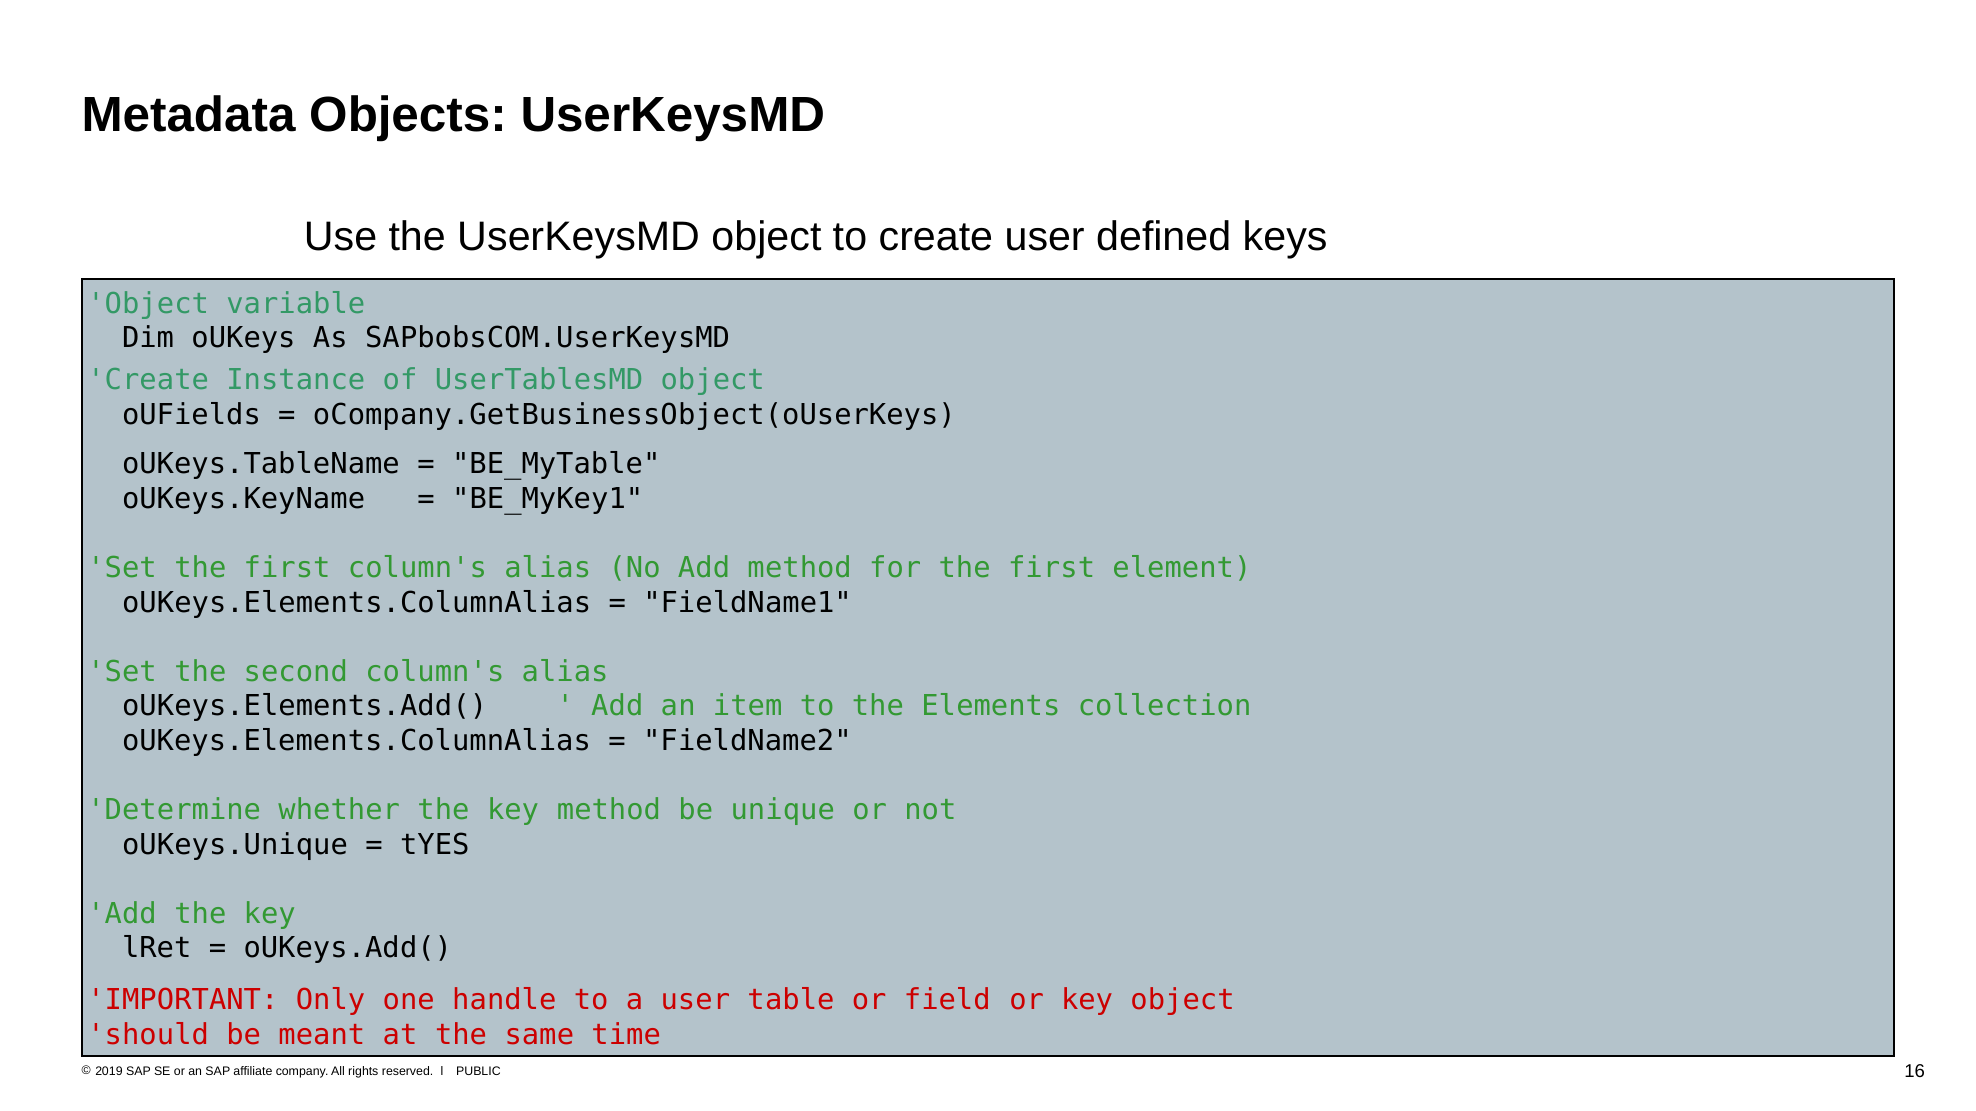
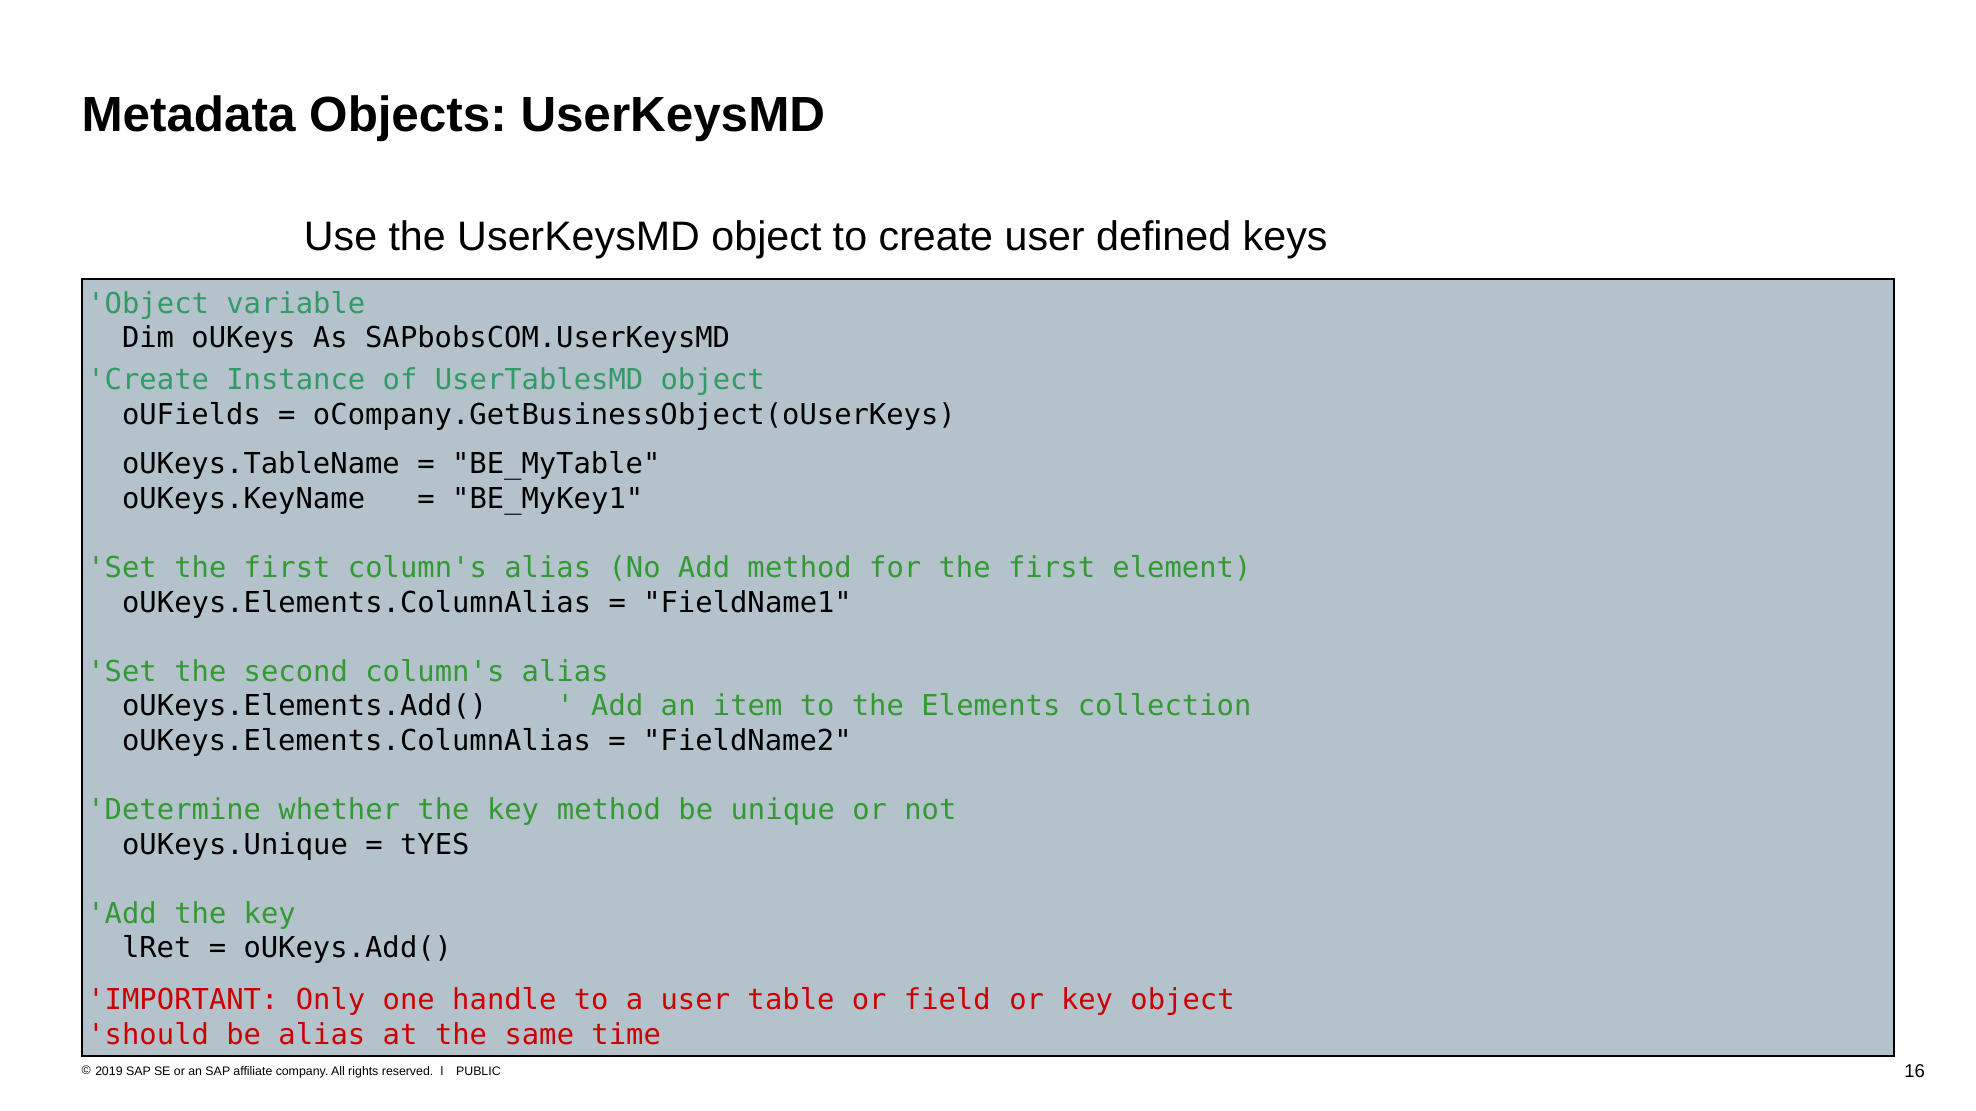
be meant: meant -> alias
